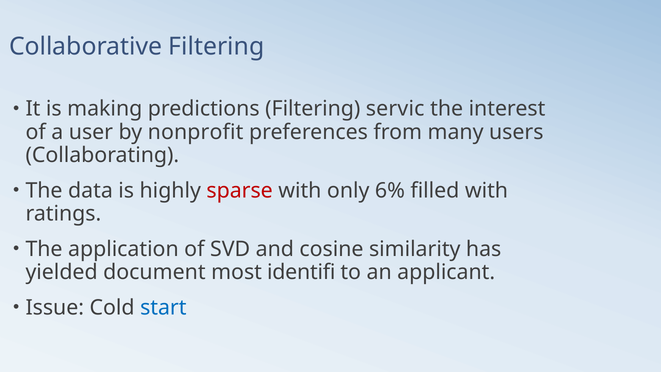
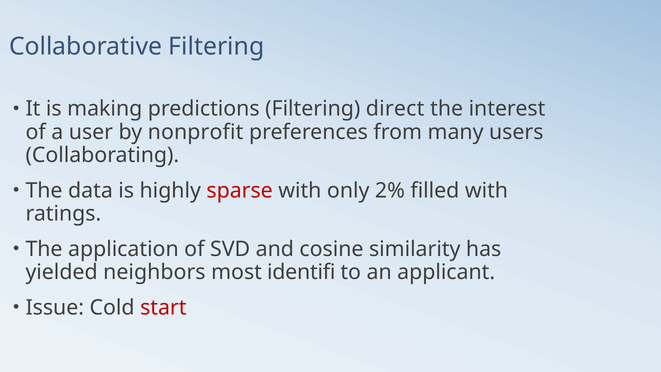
servic: servic -> direct
6%: 6% -> 2%
document: document -> neighbors
start colour: blue -> red
